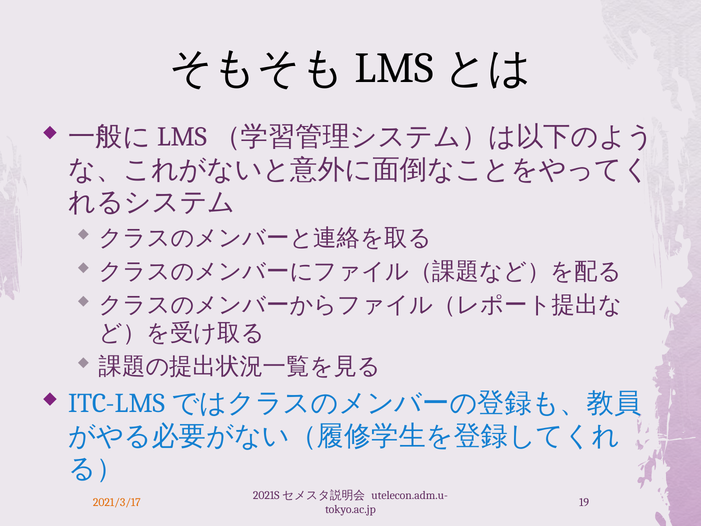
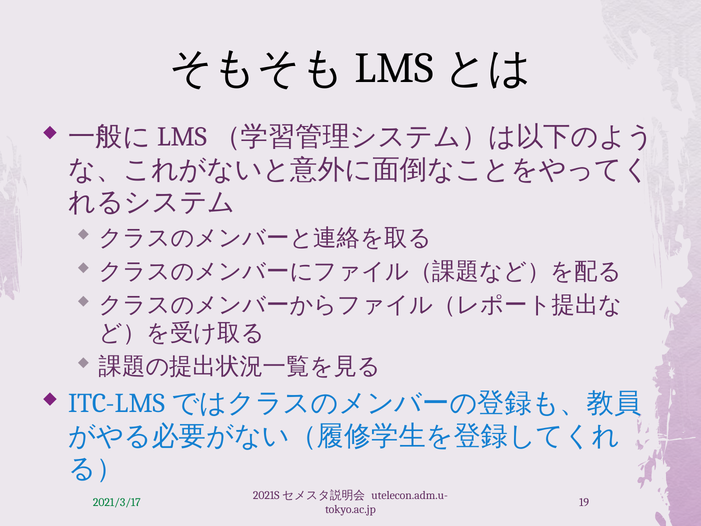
2021/3/17 colour: orange -> green
